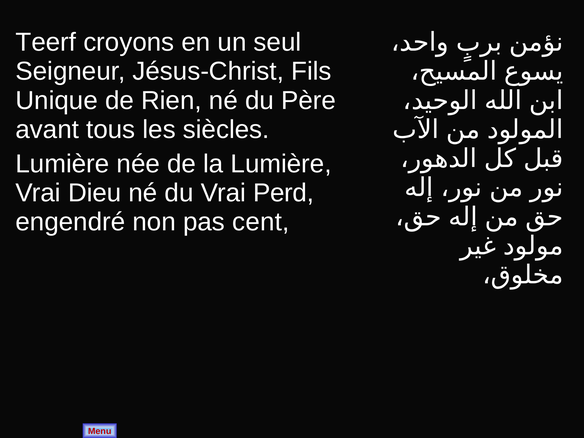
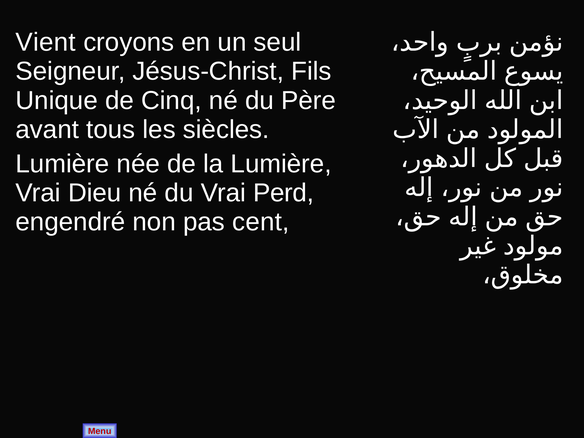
Teerf: Teerf -> Vient
Rien: Rien -> Cinq
